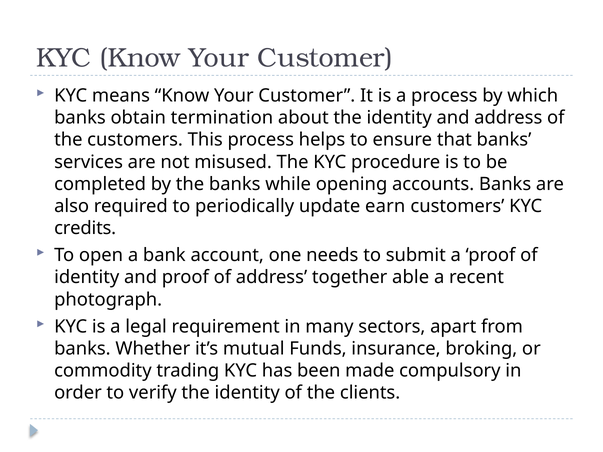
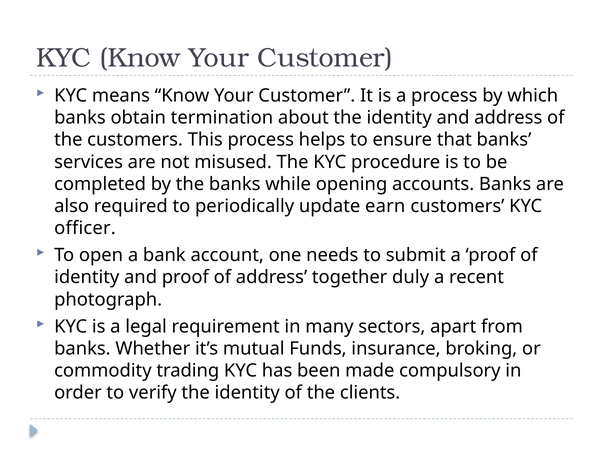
credits: credits -> officer
able: able -> duly
